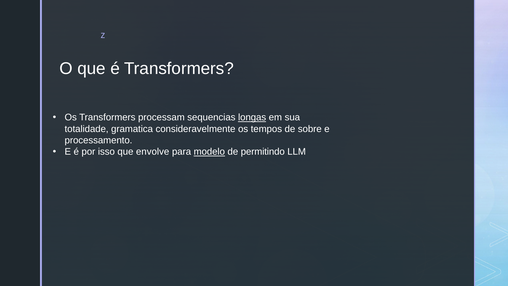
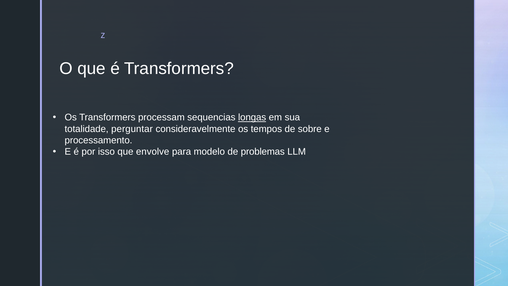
gramatica: gramatica -> perguntar
modelo underline: present -> none
permitindo: permitindo -> problemas
